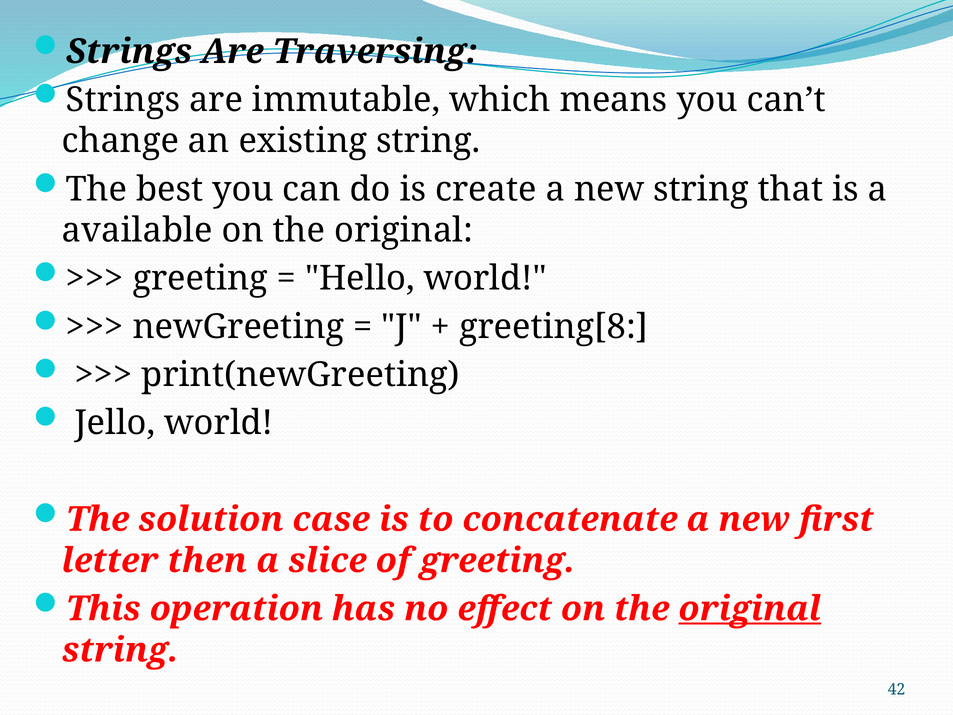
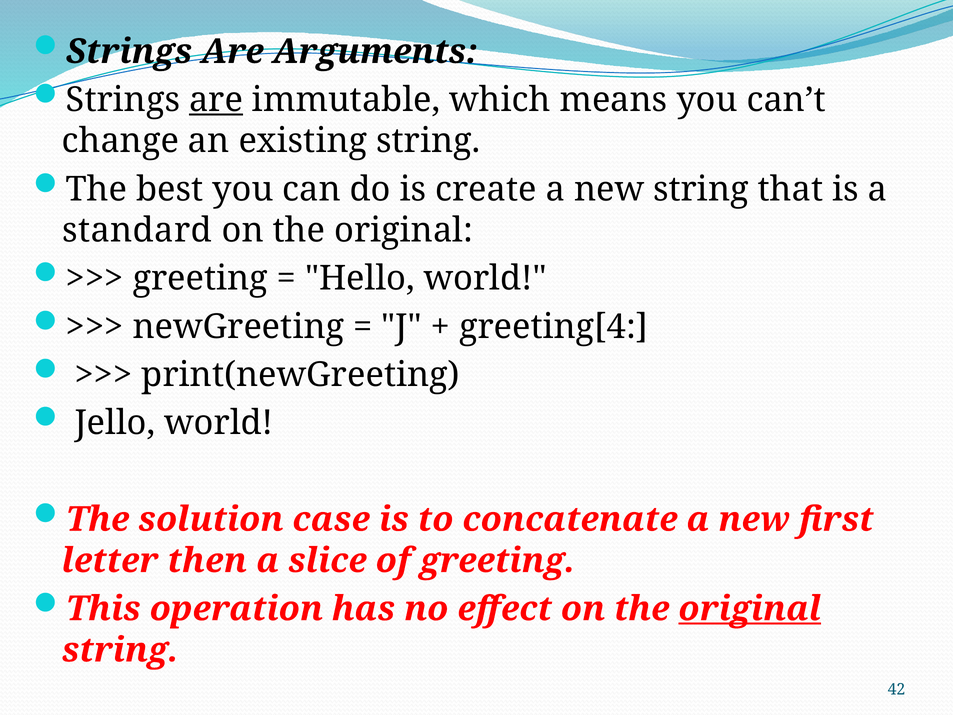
Traversing: Traversing -> Arguments
are at (216, 100) underline: none -> present
available: available -> standard
greeting[8: greeting[8 -> greeting[4
